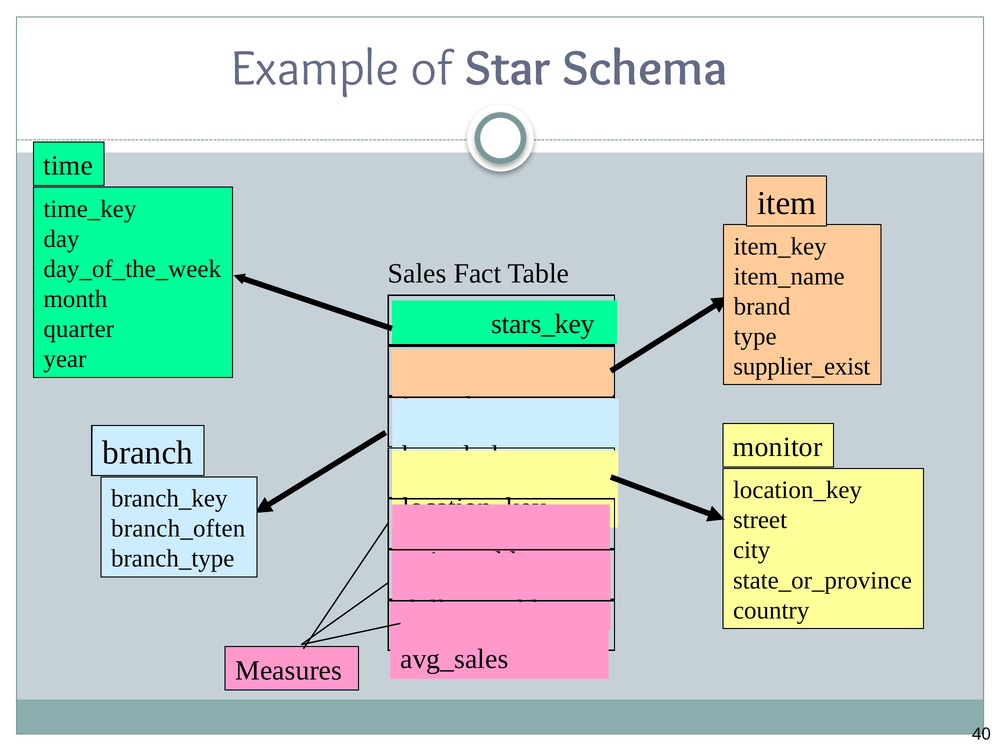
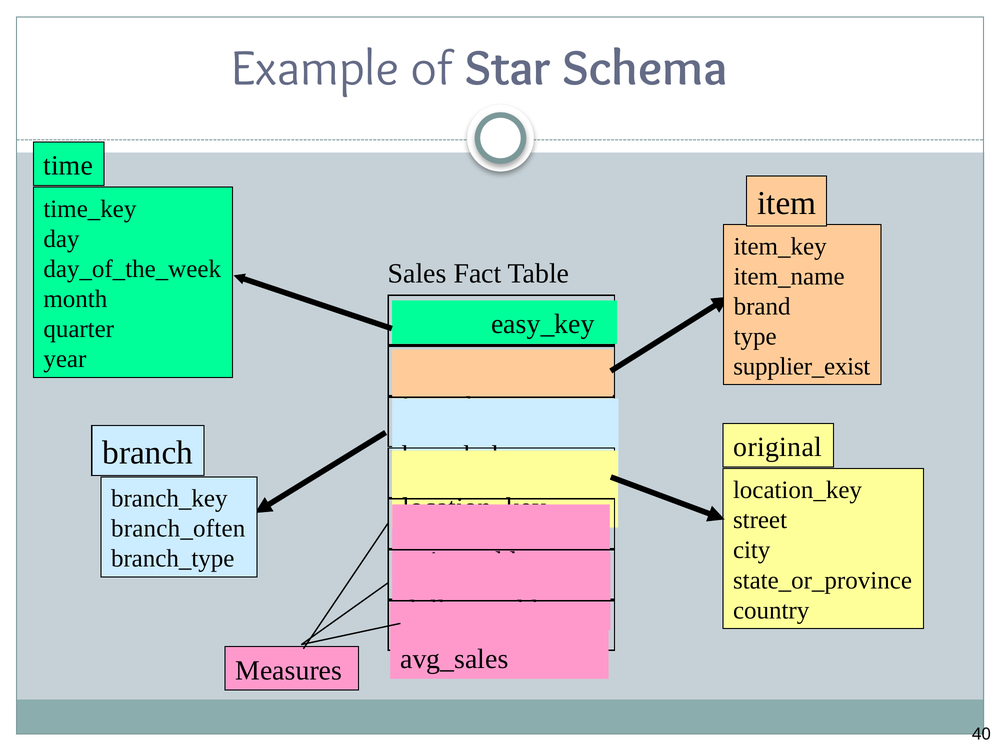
stars_key: stars_key -> easy_key
monitor: monitor -> original
